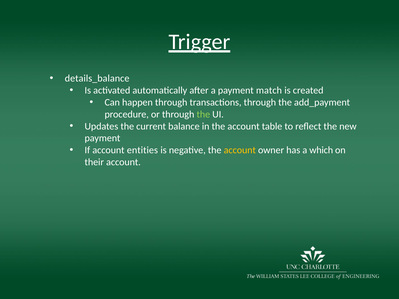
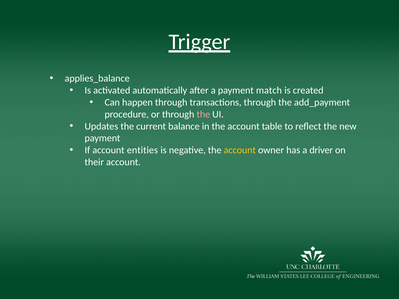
details_balance: details_balance -> applies_balance
the at (203, 114) colour: light green -> pink
which: which -> driver
